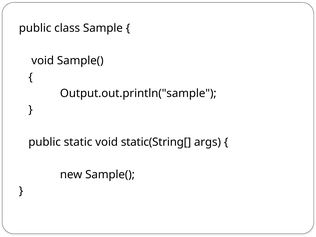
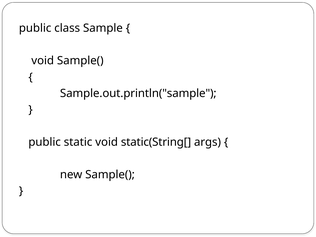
Output.out.println("sample: Output.out.println("sample -> Sample.out.println("sample
